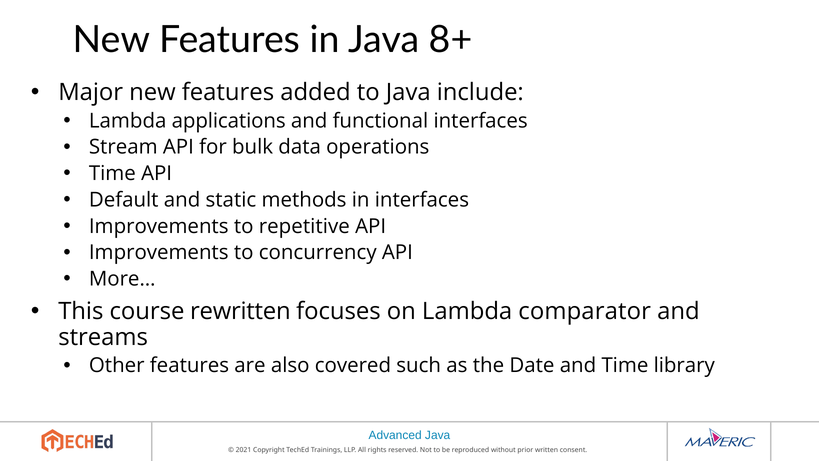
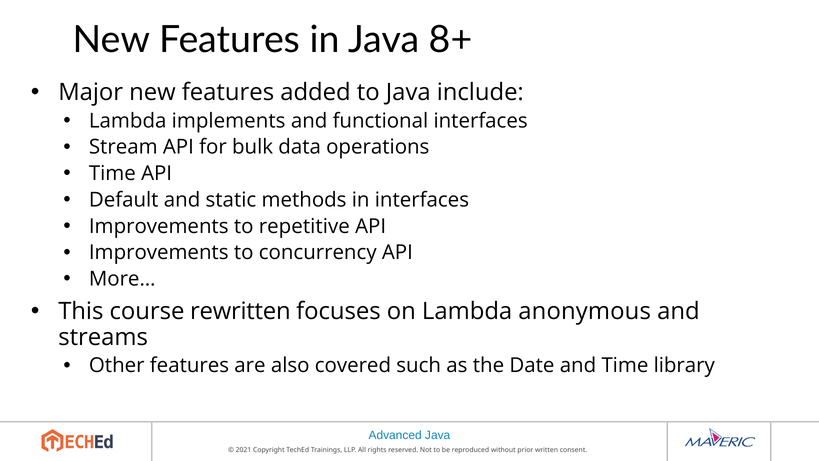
applications: applications -> implements
comparator: comparator -> anonymous
